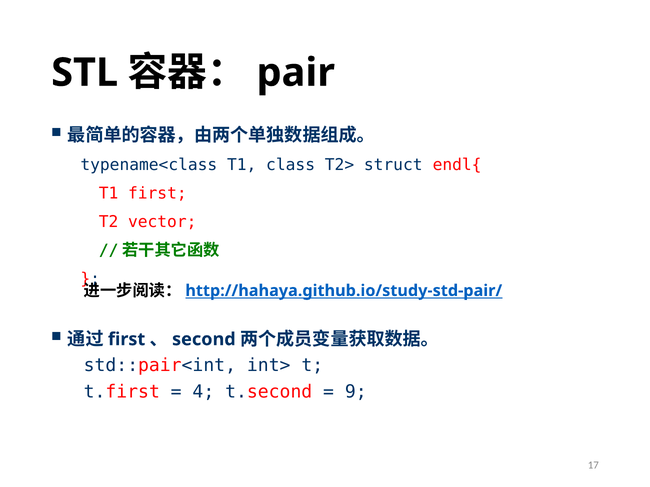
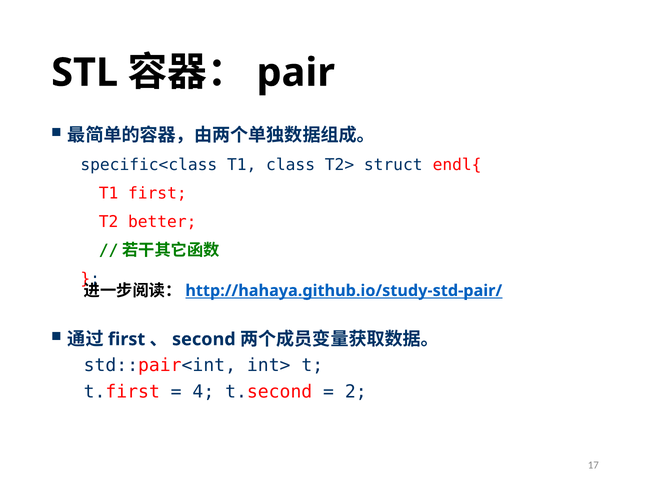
typename<class: typename<class -> specific<class
vector: vector -> better
9: 9 -> 2
